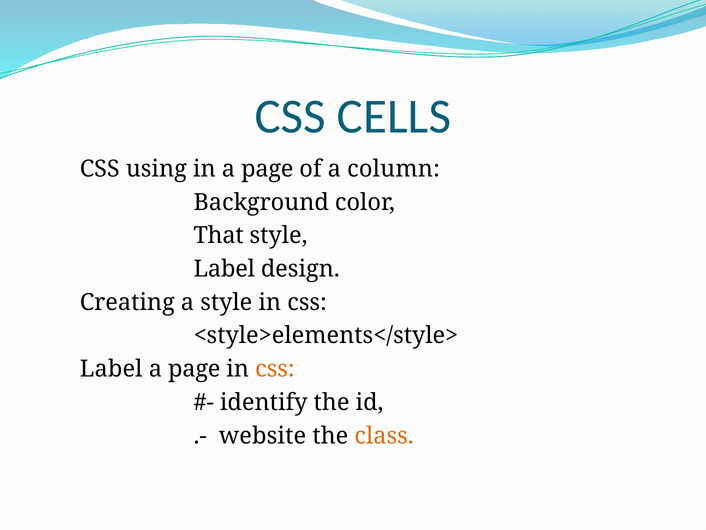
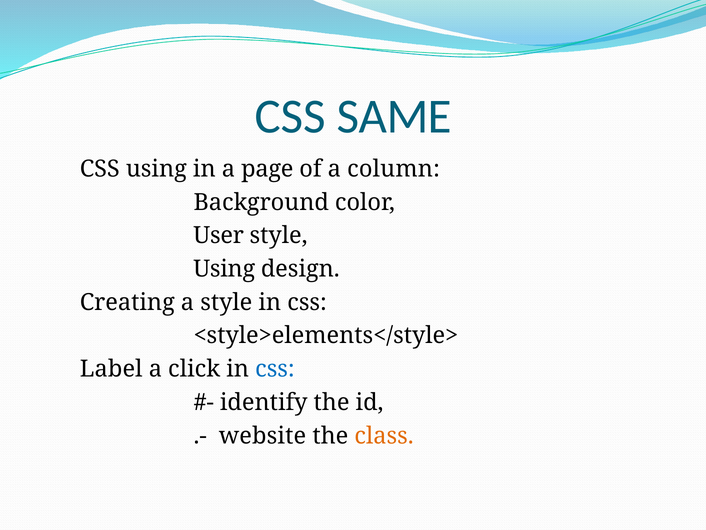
CELLS: CELLS -> SAME
That: That -> User
Label at (224, 269): Label -> Using
page at (194, 369): page -> click
css at (275, 369) colour: orange -> blue
